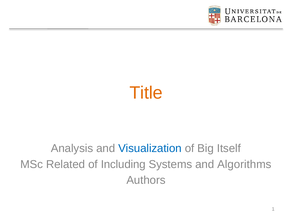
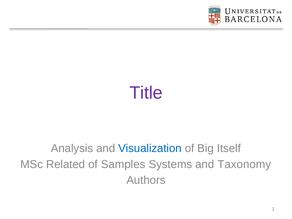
Title colour: orange -> purple
Including: Including -> Samples
Algorithms: Algorithms -> Taxonomy
